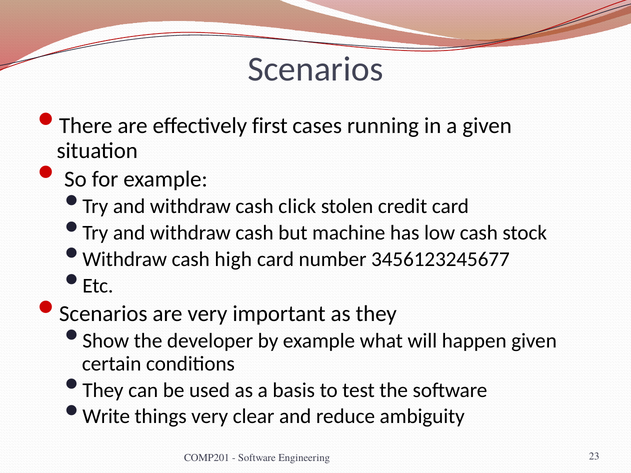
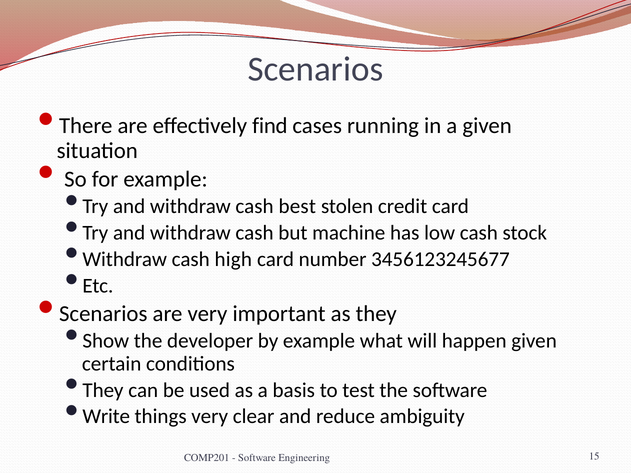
first: first -> find
click: click -> best
23: 23 -> 15
